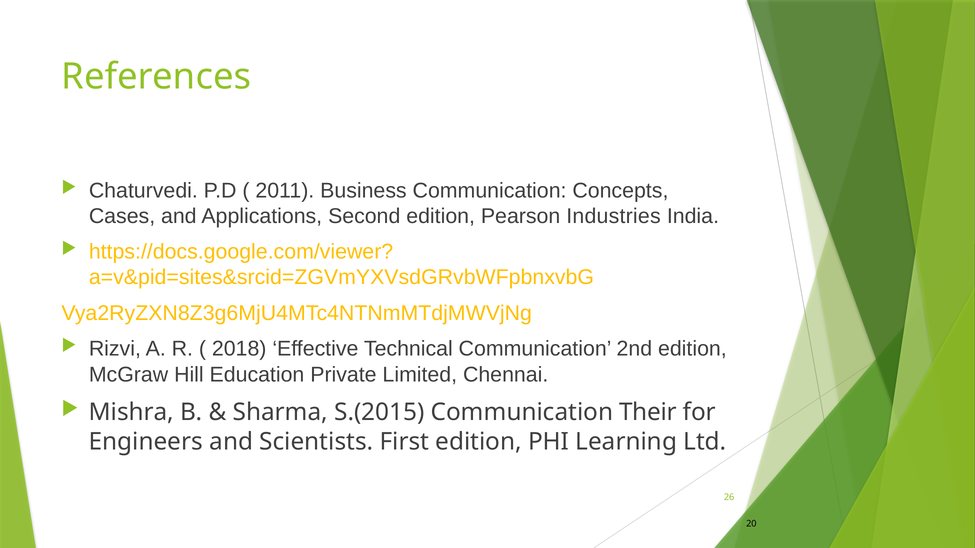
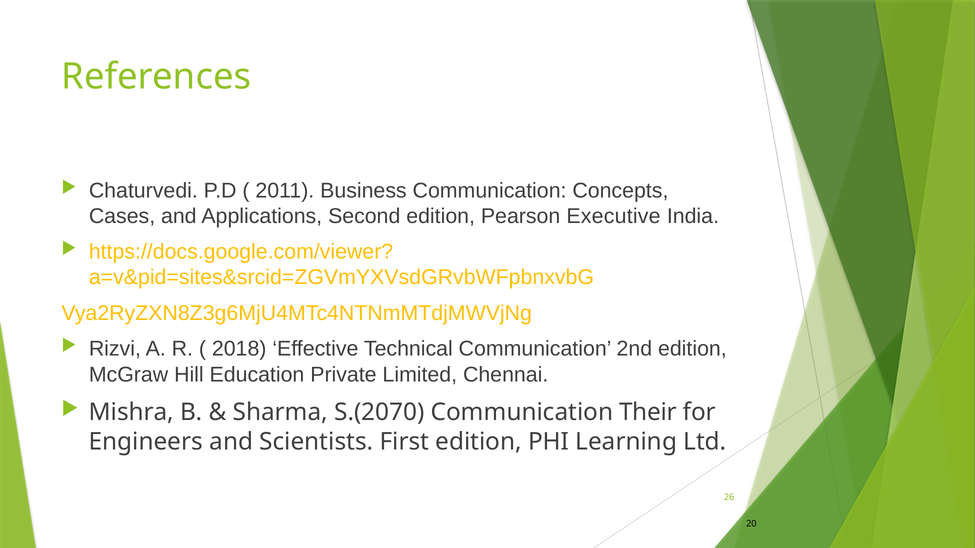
Industries: Industries -> Executive
S.(2015: S.(2015 -> S.(2070
